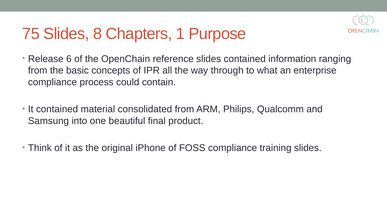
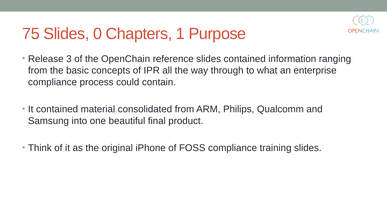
8: 8 -> 0
6: 6 -> 3
